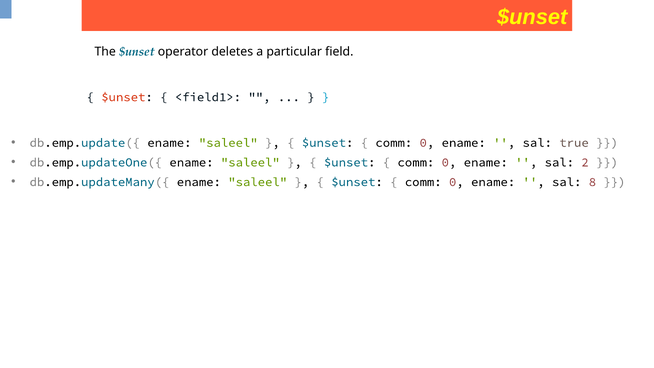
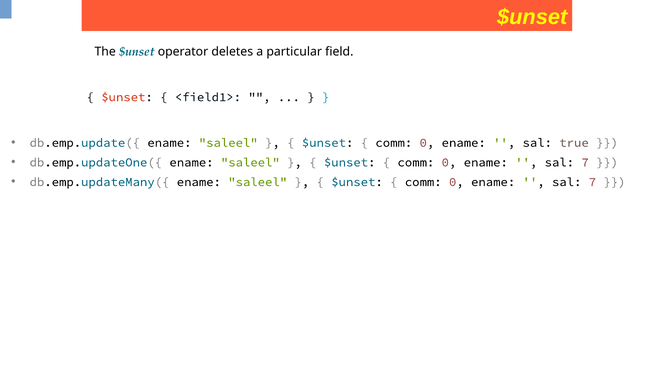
2 at (585, 162): 2 -> 7
8 at (592, 182): 8 -> 7
